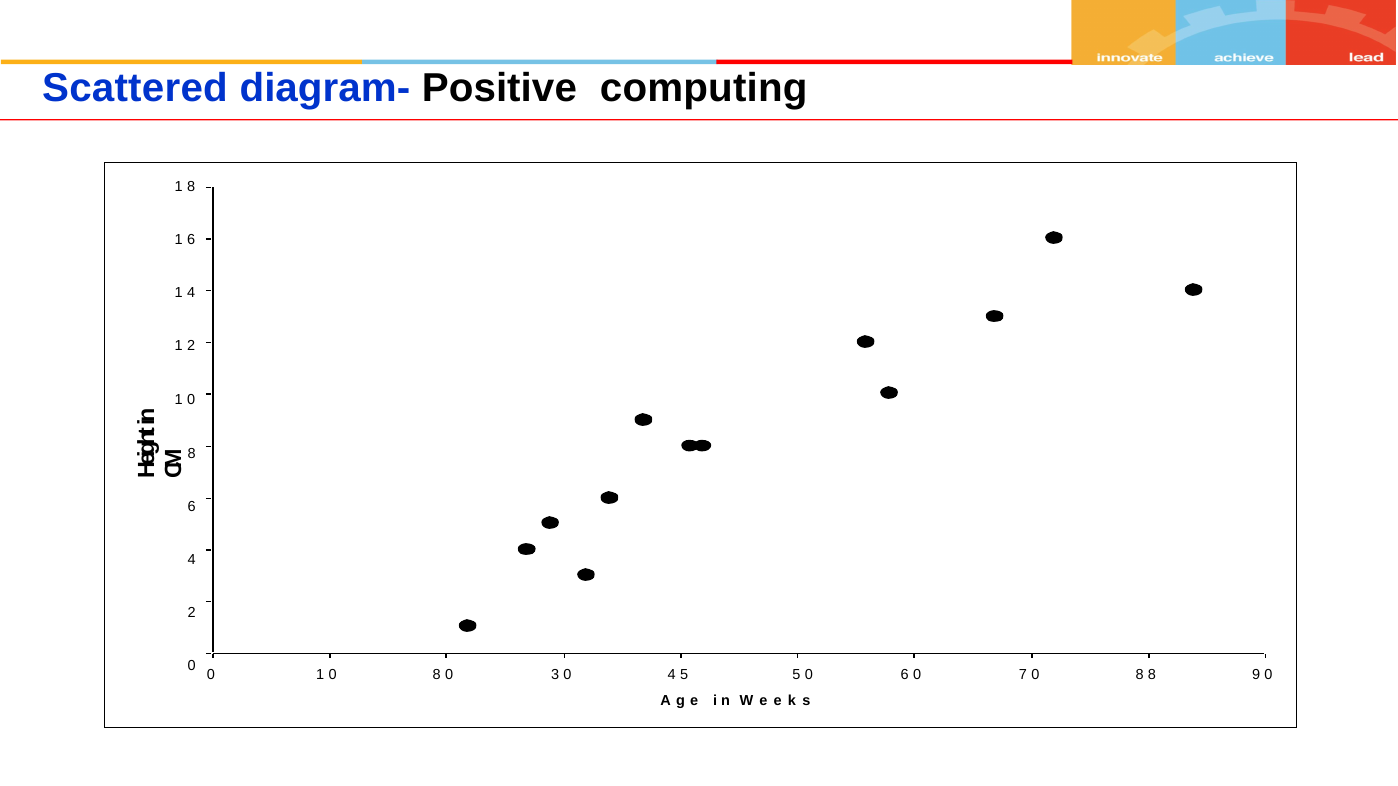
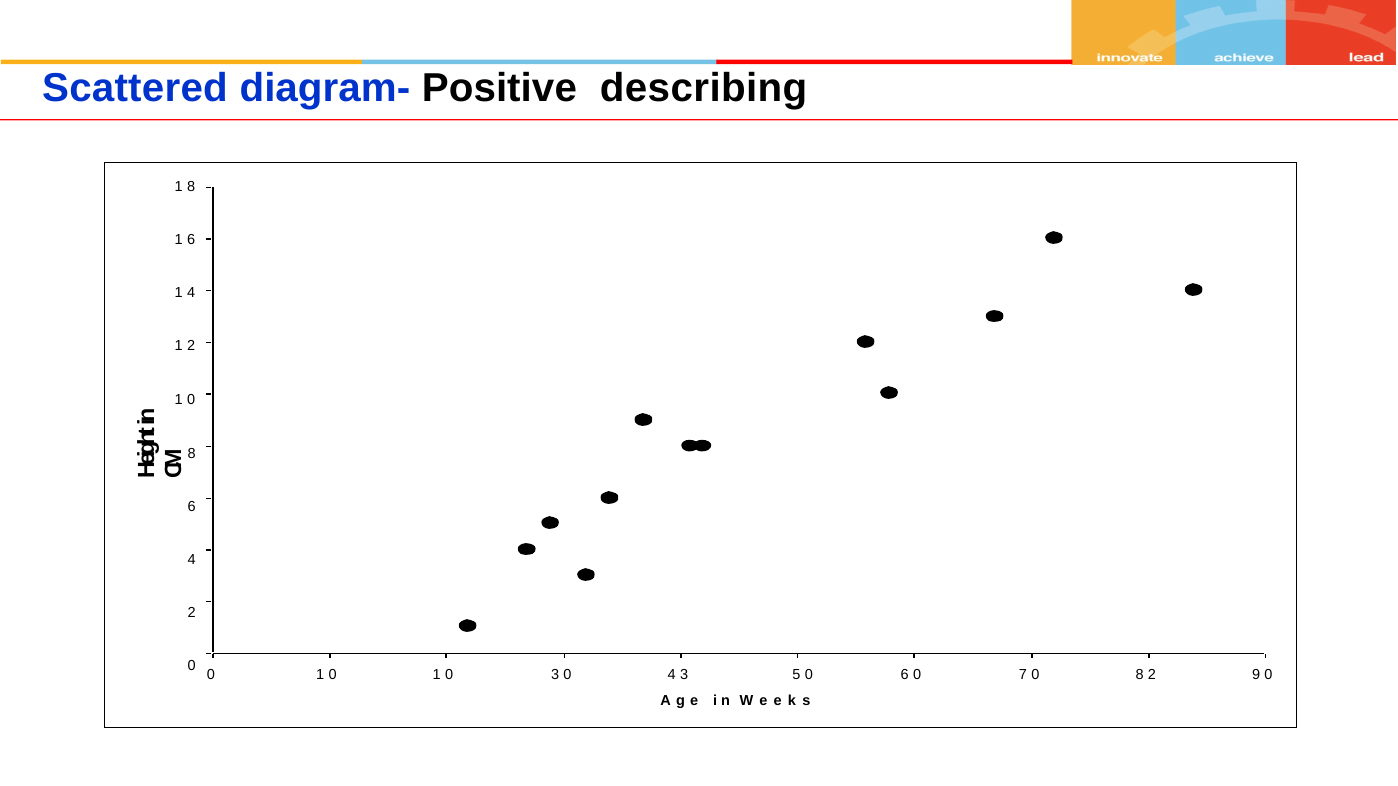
computing: computing -> describing
4 5: 5 -> 3
8 at (437, 675): 8 -> 1
8 8: 8 -> 2
